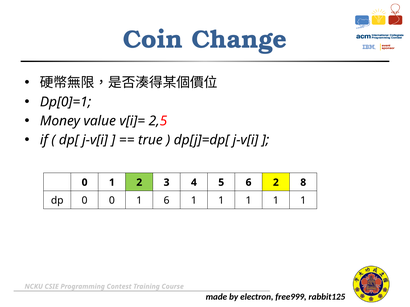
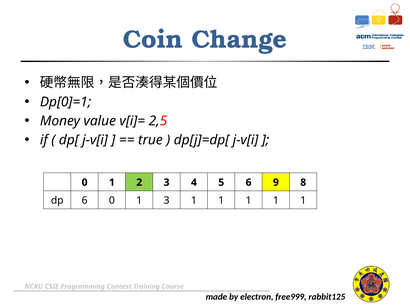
6 2: 2 -> 9
dp 0: 0 -> 6
1 6: 6 -> 3
